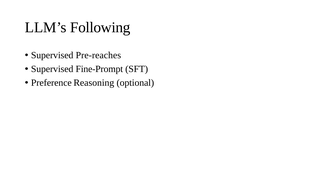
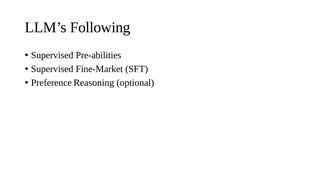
Pre-reaches: Pre-reaches -> Pre-abilities
Fine-Prompt: Fine-Prompt -> Fine-Market
